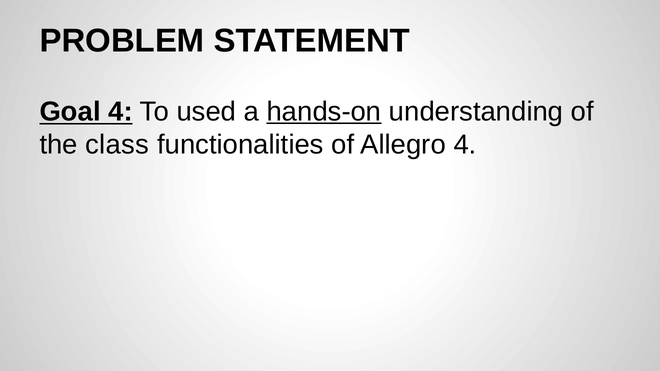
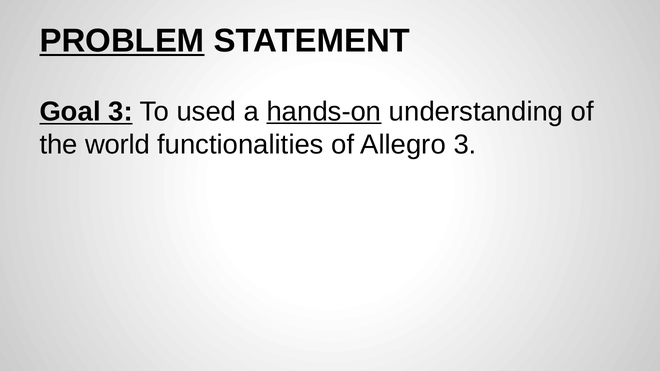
PROBLEM underline: none -> present
Goal 4: 4 -> 3
class: class -> world
Allegro 4: 4 -> 3
